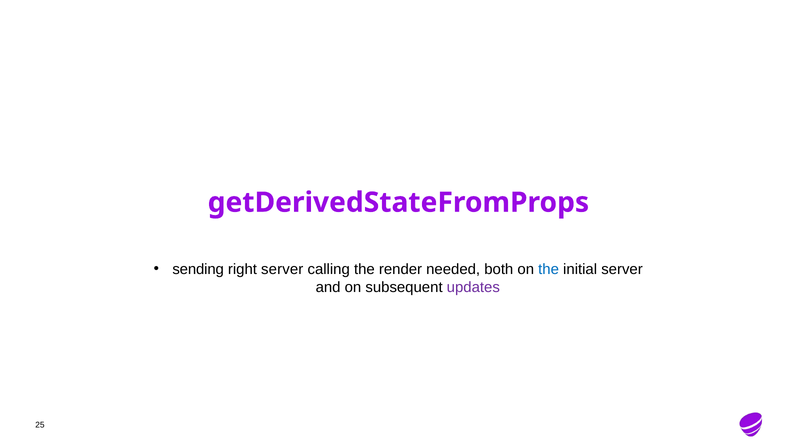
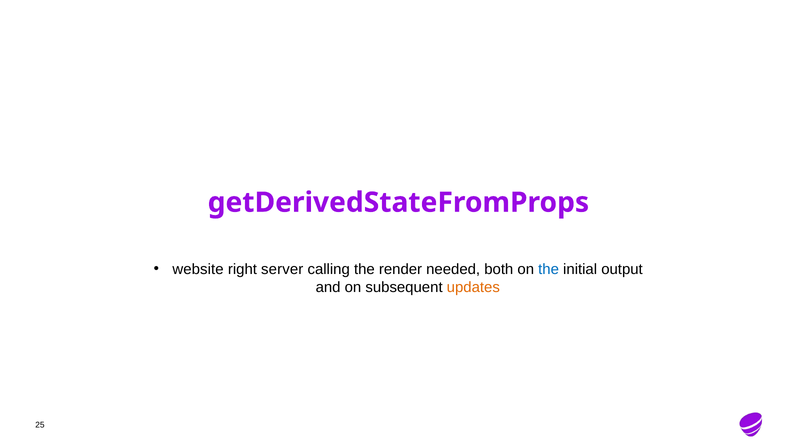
sending: sending -> website
initial server: server -> output
updates colour: purple -> orange
